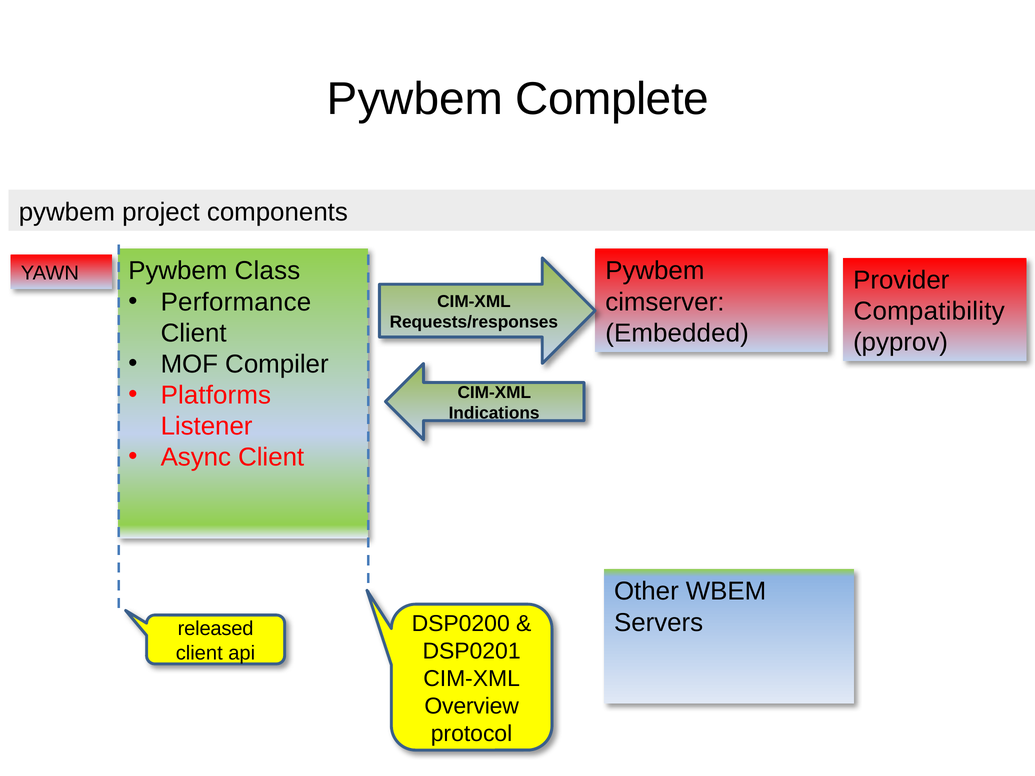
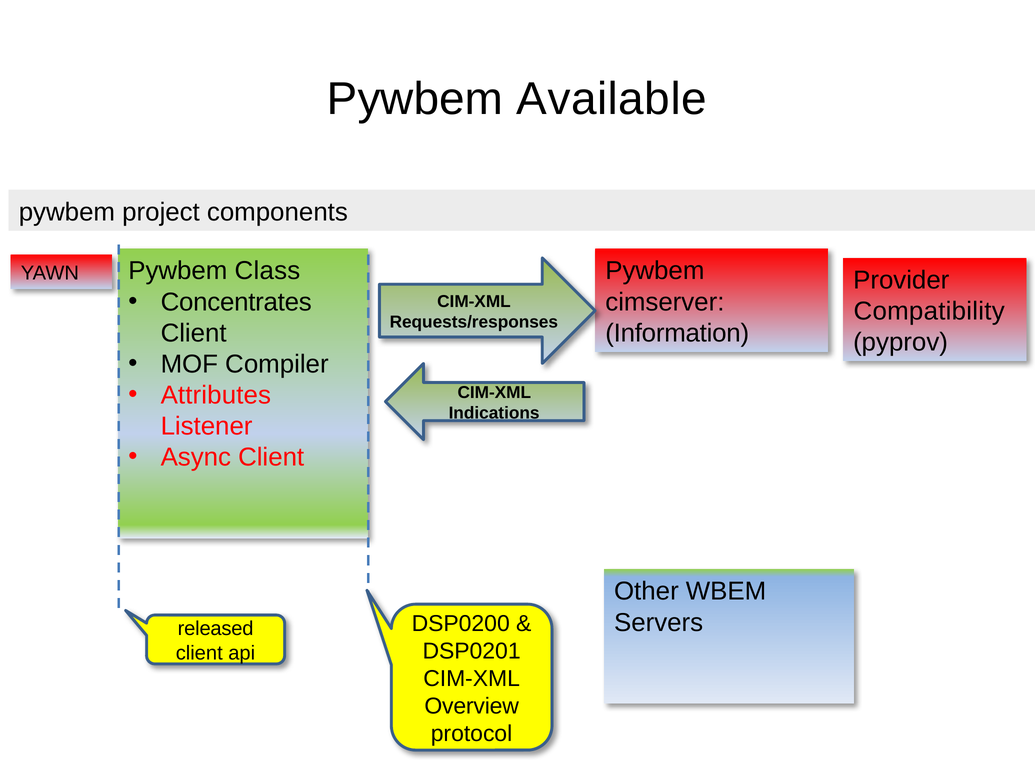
Complete: Complete -> Available
Performance: Performance -> Concentrates
Embedded: Embedded -> Information
Platforms: Platforms -> Attributes
